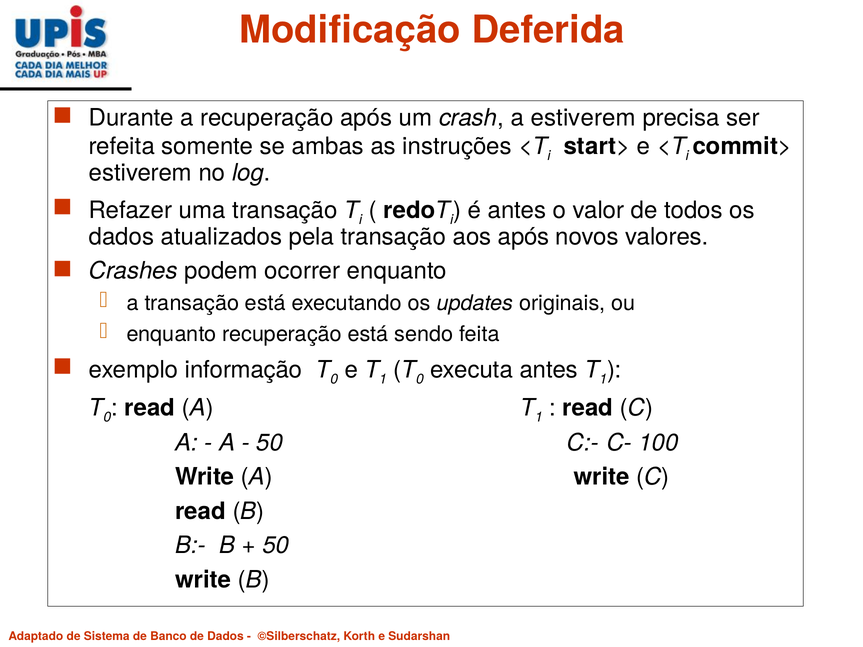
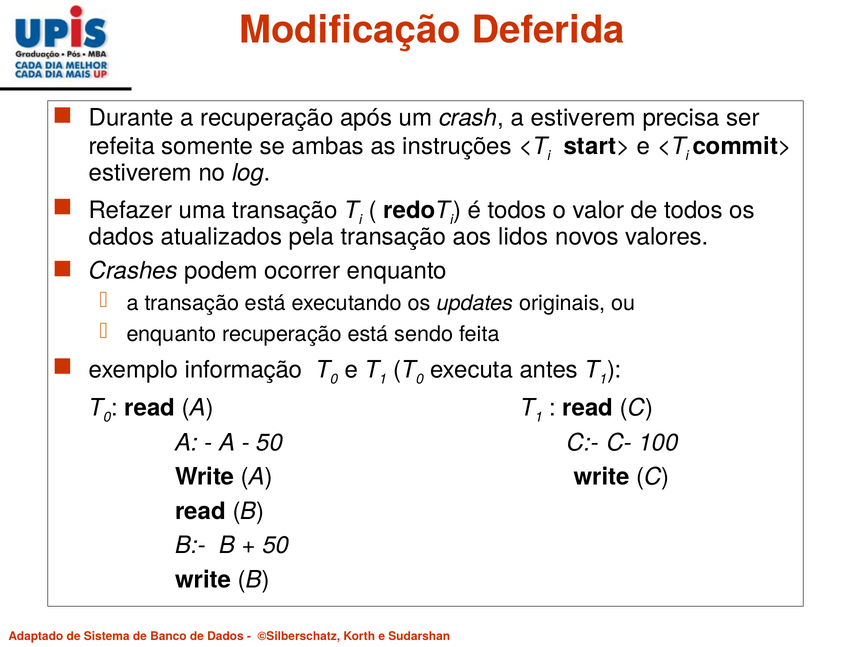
é antes: antes -> todos
aos após: após -> lidos
